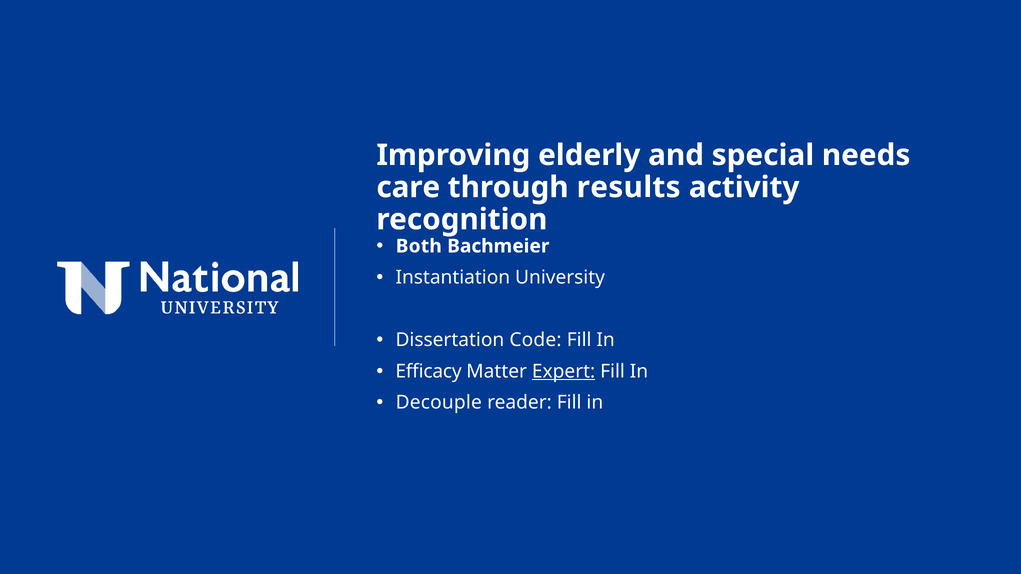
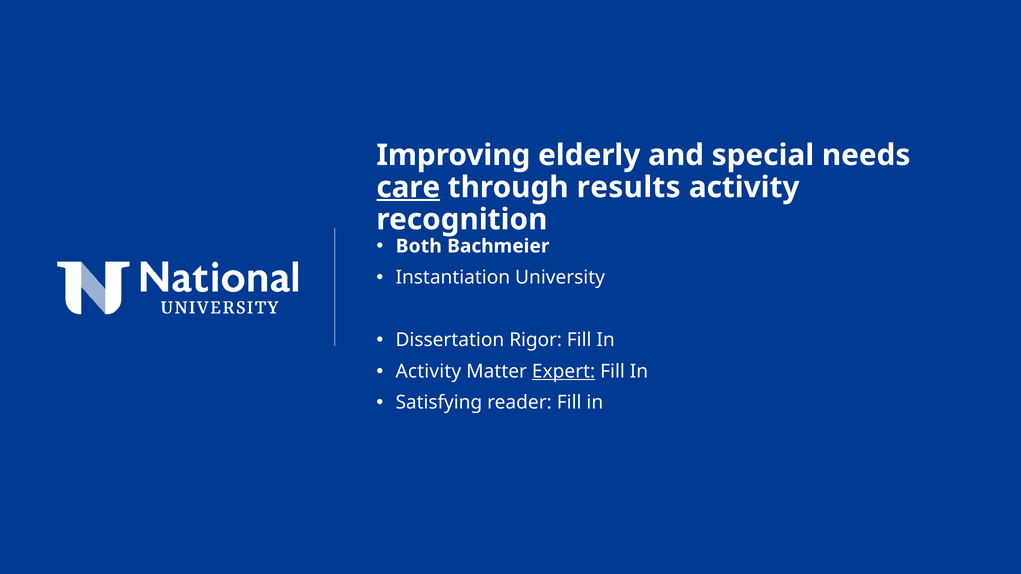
care underline: none -> present
Code: Code -> Rigor
Efficacy at (429, 372): Efficacy -> Activity
Decouple: Decouple -> Satisfying
